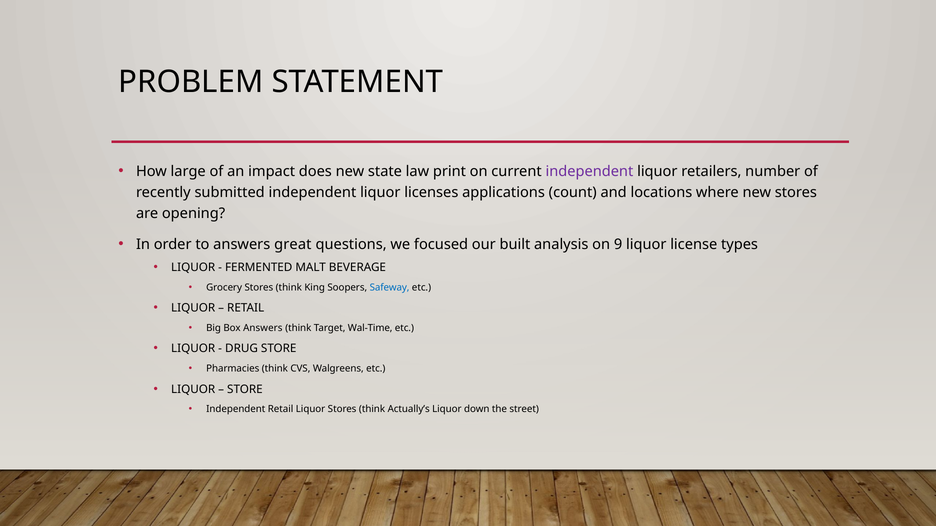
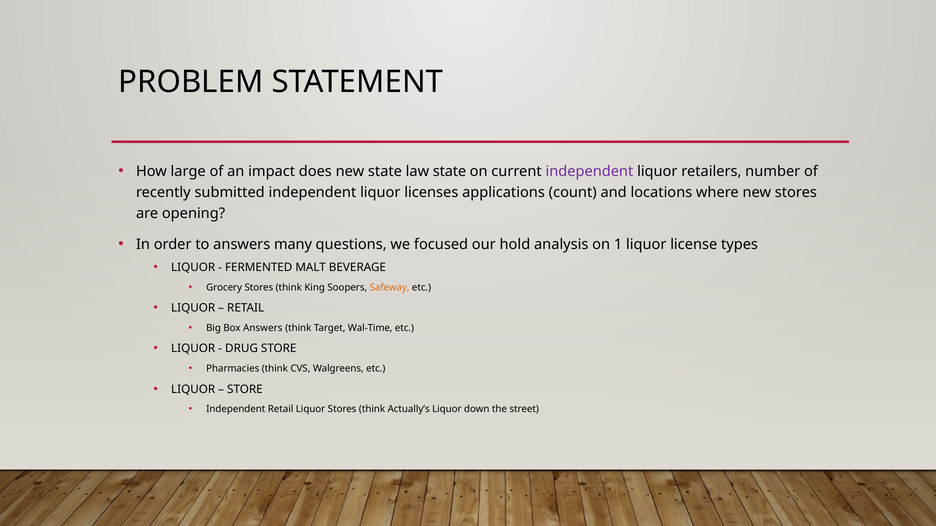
law print: print -> state
great: great -> many
built: built -> hold
9: 9 -> 1
Safeway colour: blue -> orange
